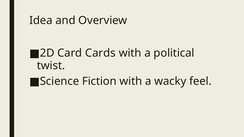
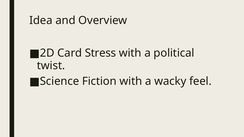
Cards: Cards -> Stress
